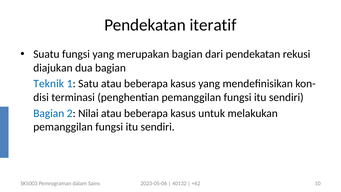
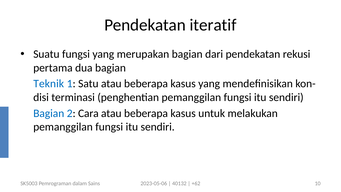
diajukan: diajukan -> pertama
Nilai: Nilai -> Cara
